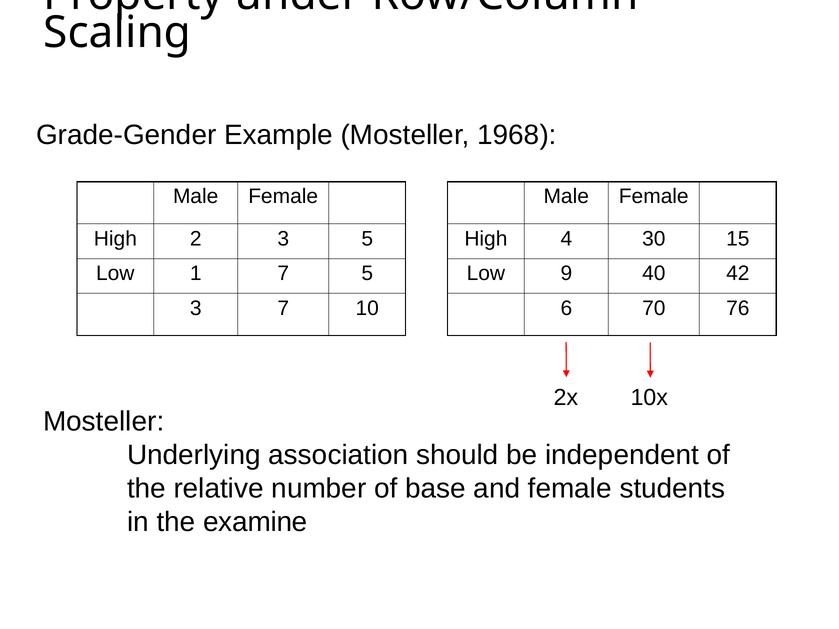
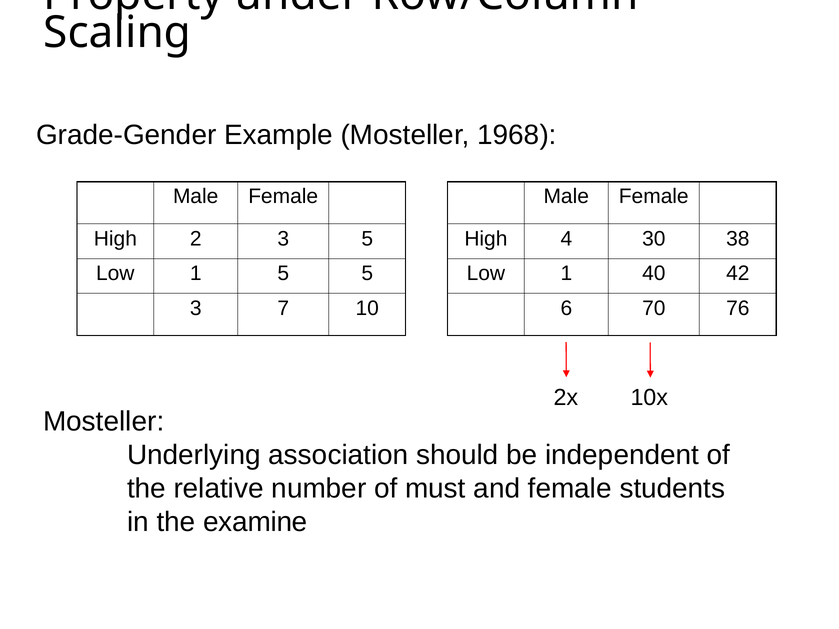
15: 15 -> 38
1 7: 7 -> 5
9 at (566, 273): 9 -> 1
base: base -> must
